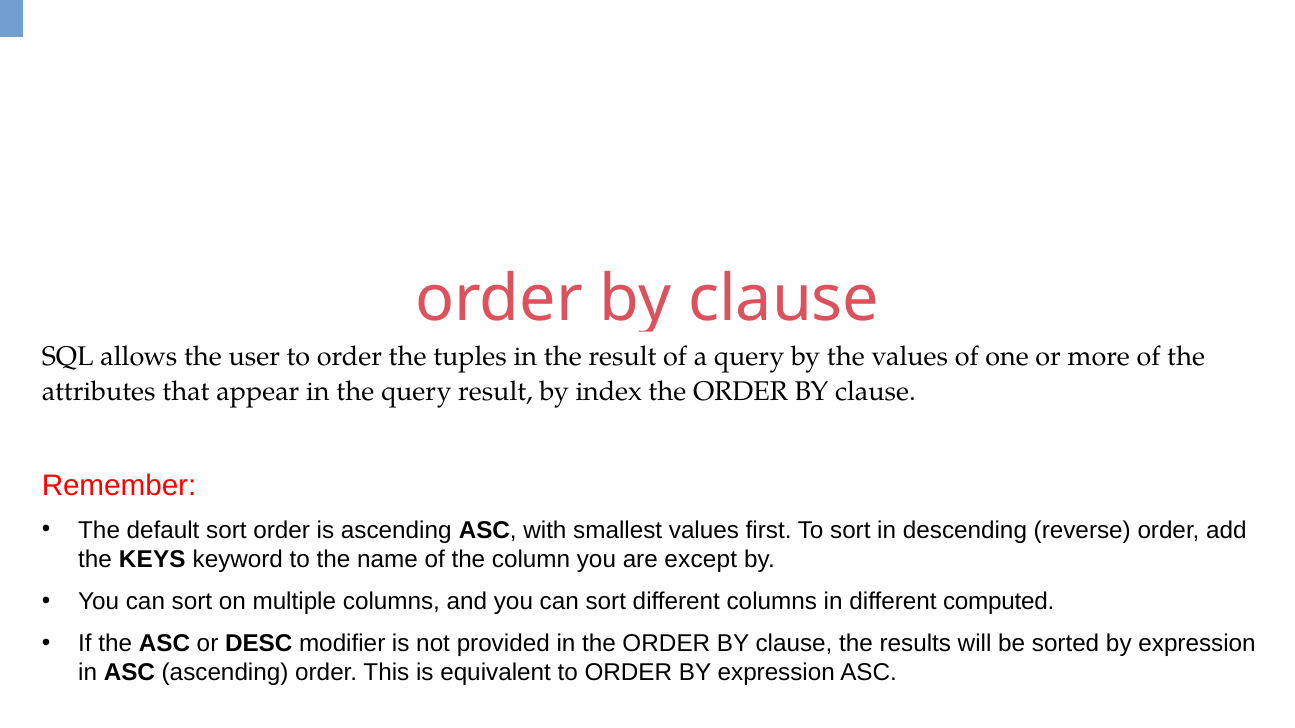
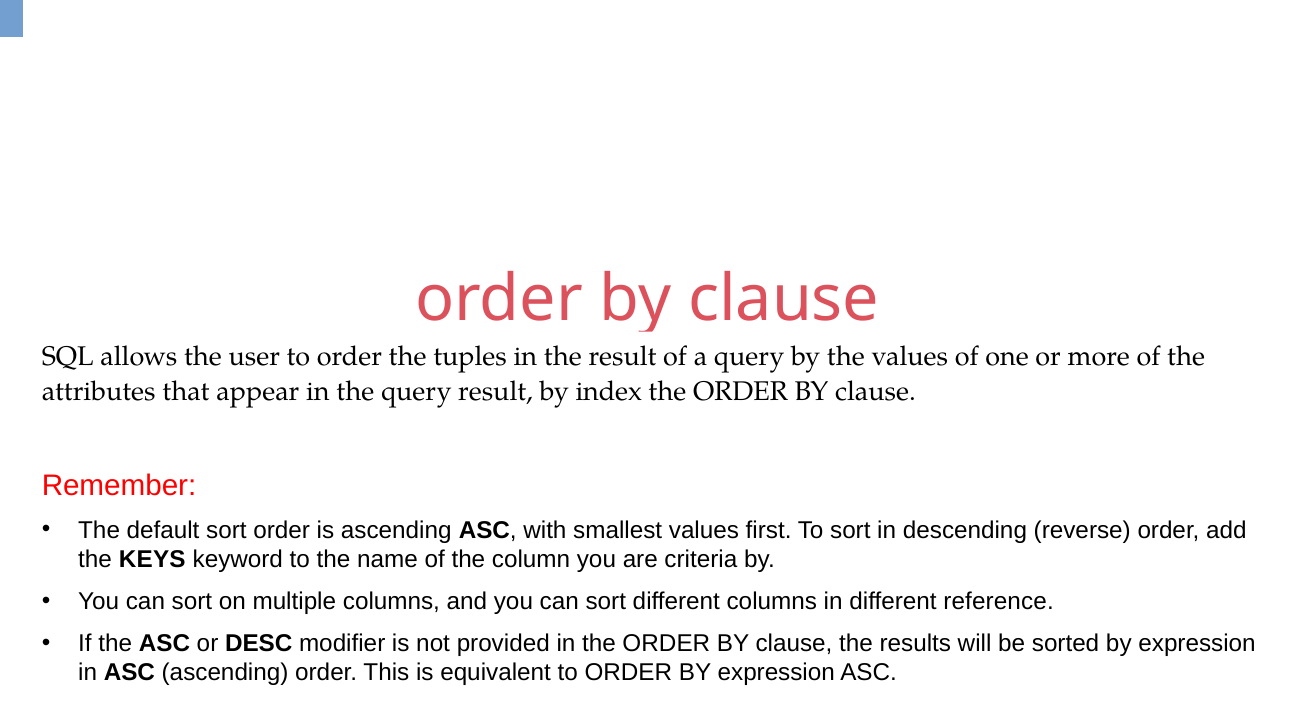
except: except -> criteria
computed: computed -> reference
